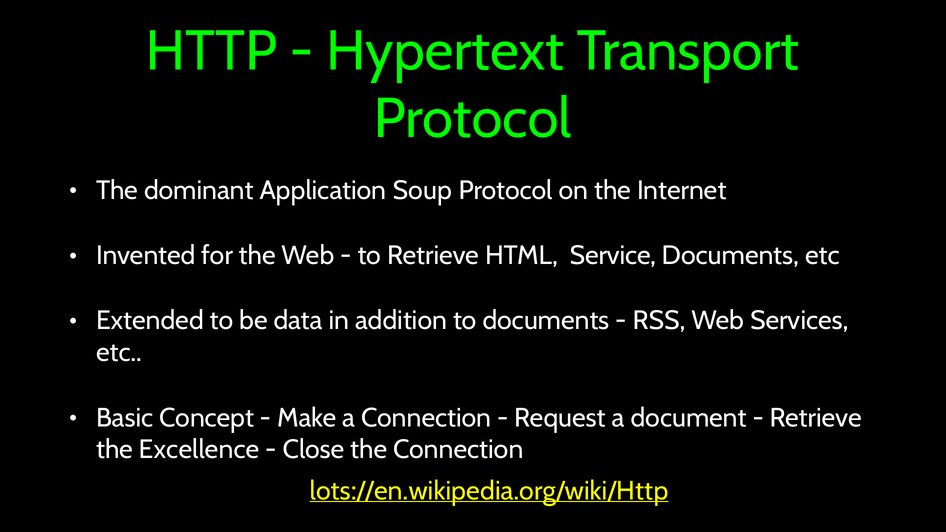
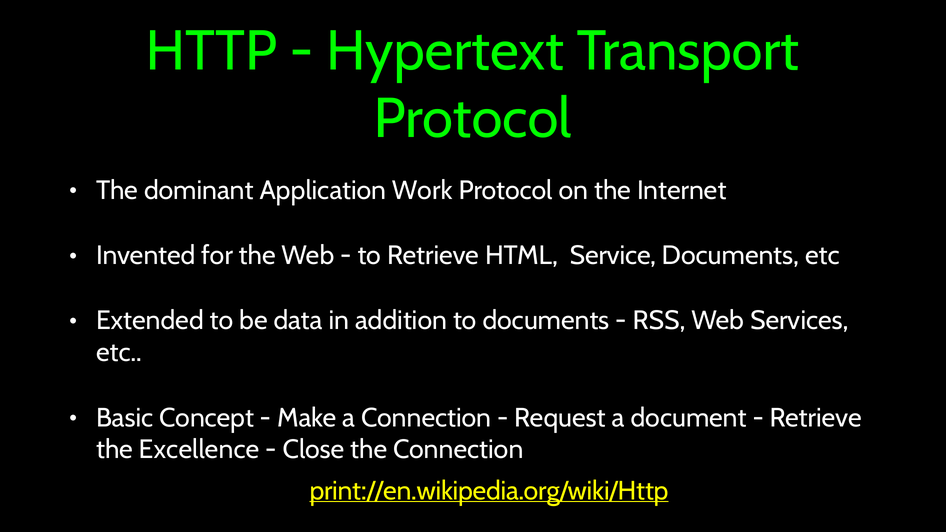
Soup: Soup -> Work
lots://en.wikipedia.org/wiki/Http: lots://en.wikipedia.org/wiki/Http -> print://en.wikipedia.org/wiki/Http
